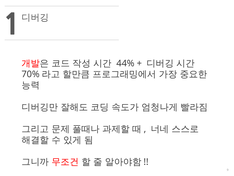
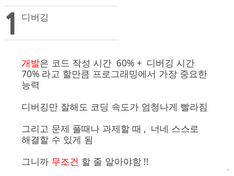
44%: 44% -> 60%
